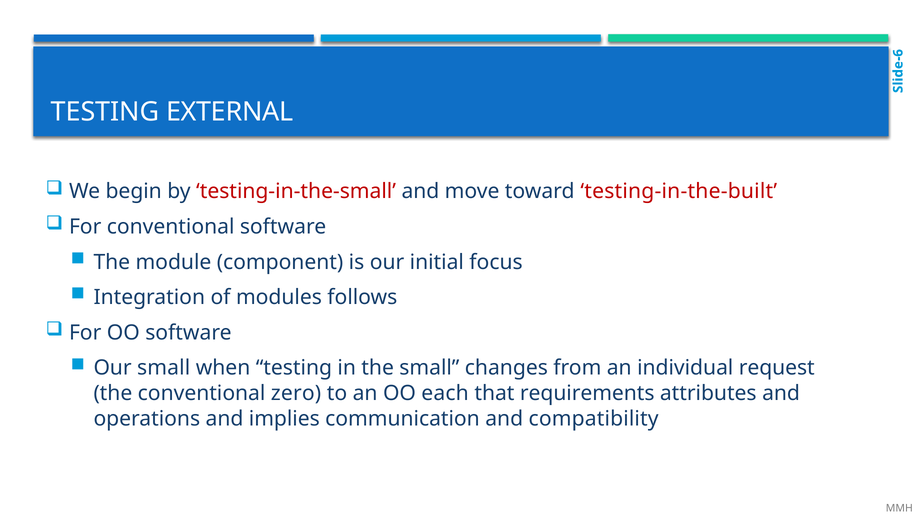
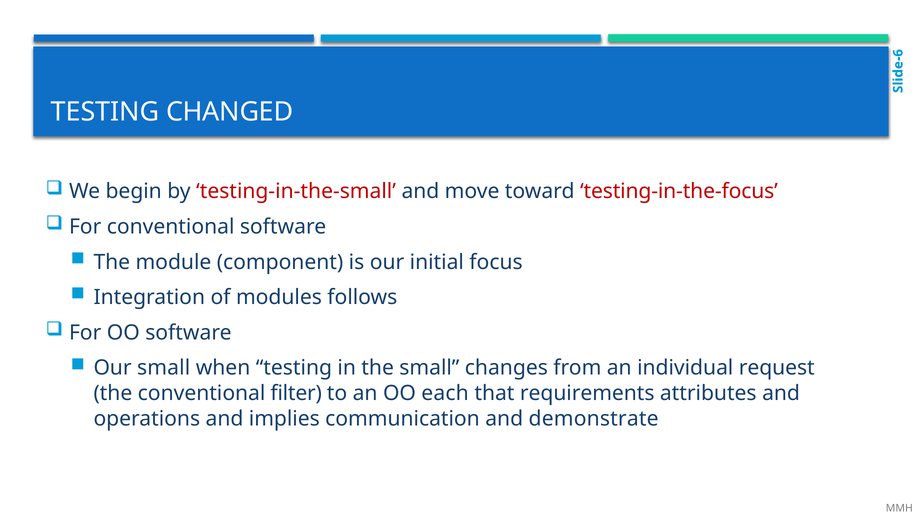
EXTERNAL: EXTERNAL -> CHANGED
testing-in-the-built: testing-in-the-built -> testing-in-the-focus
zero: zero -> filter
compatibility: compatibility -> demonstrate
